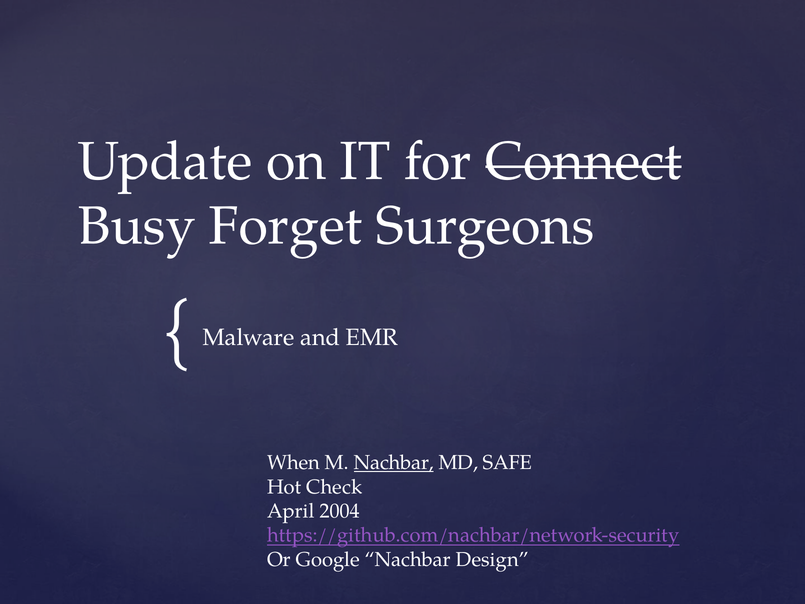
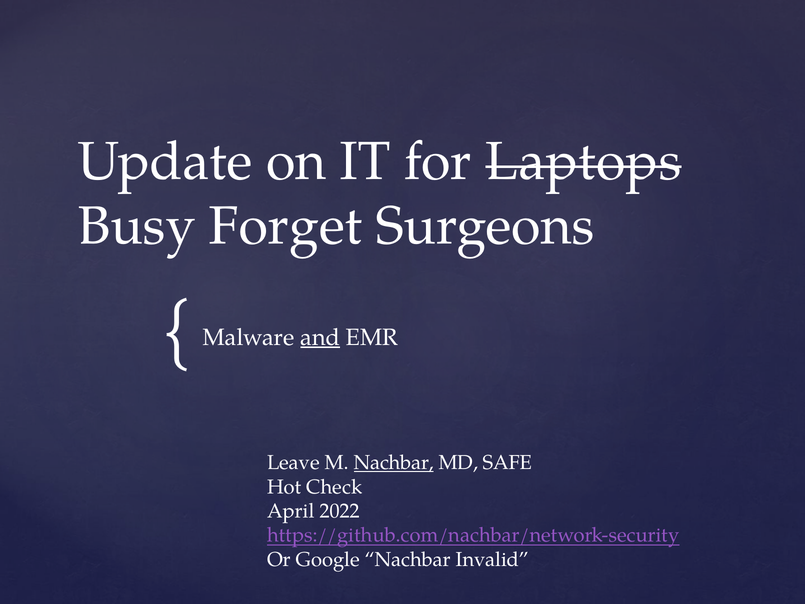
Connect: Connect -> Laptops
and underline: none -> present
When: When -> Leave
2004: 2004 -> 2022
Design: Design -> Invalid
